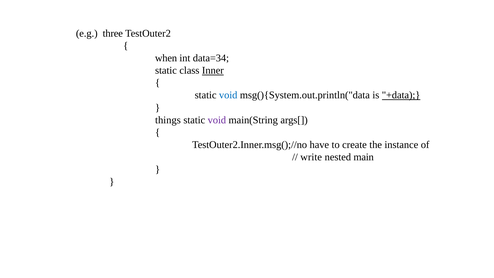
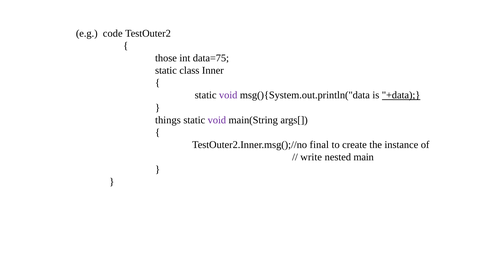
three: three -> code
when: when -> those
data=34: data=34 -> data=75
Inner underline: present -> none
void at (228, 95) colour: blue -> purple
have: have -> final
